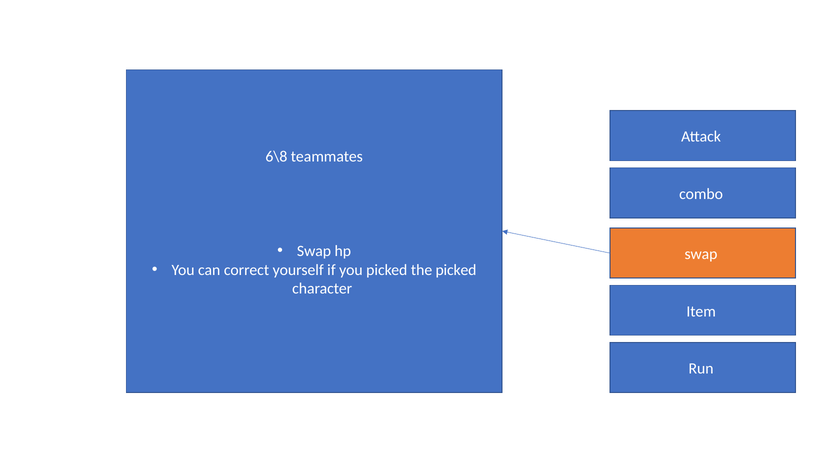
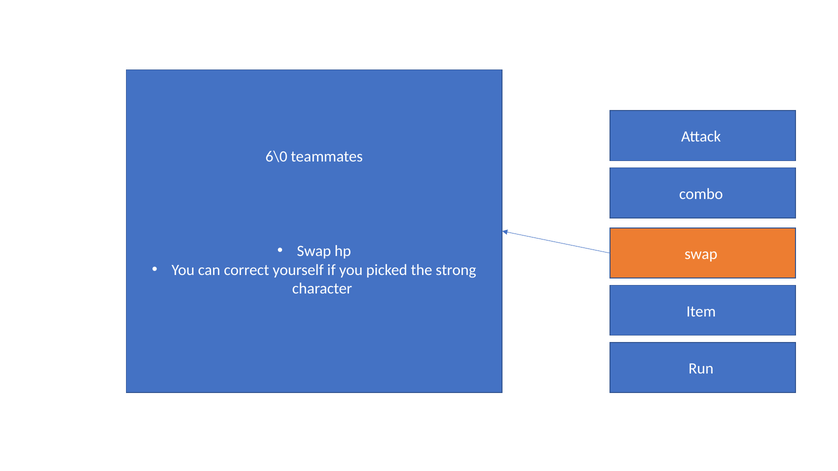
6\8: 6\8 -> 6\0
the picked: picked -> strong
